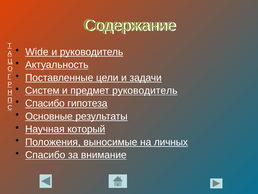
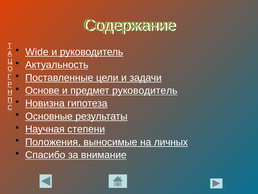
Систем: Систем -> Основе
Спасибо at (45, 103): Спасибо -> Новизна
который: который -> степени
